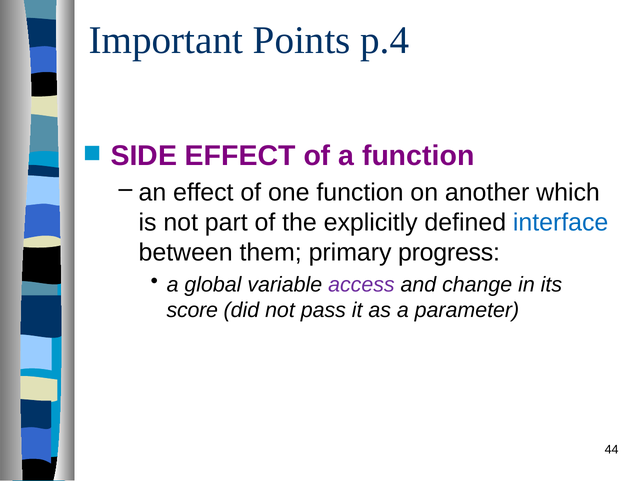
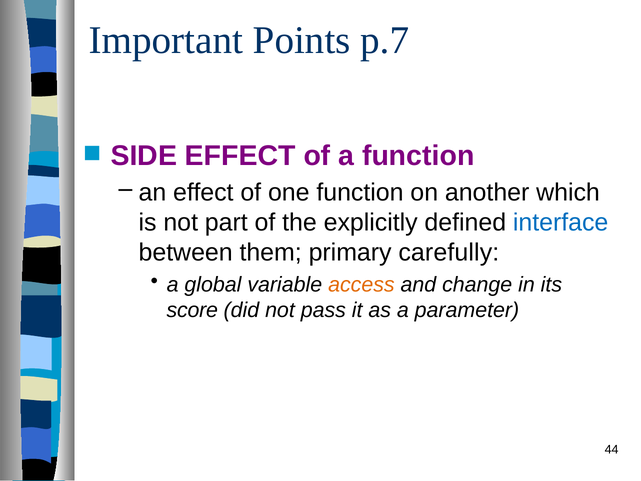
p.4: p.4 -> p.7
progress: progress -> carefully
access colour: purple -> orange
